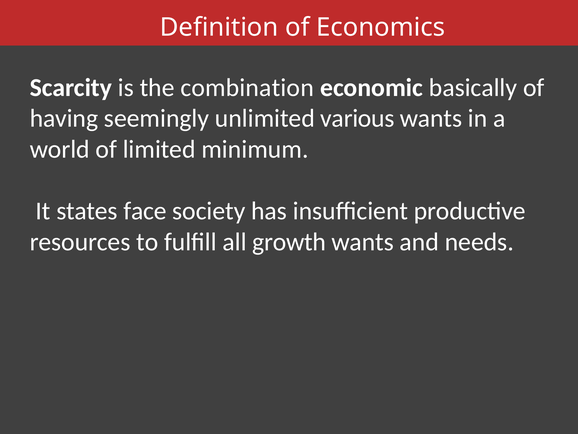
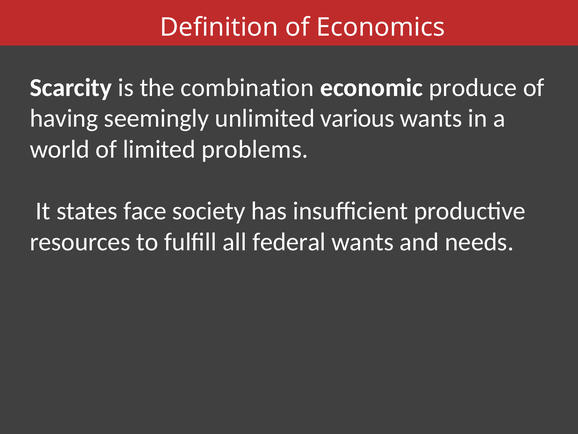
basically: basically -> produce
minimum: minimum -> problems
growth: growth -> federal
